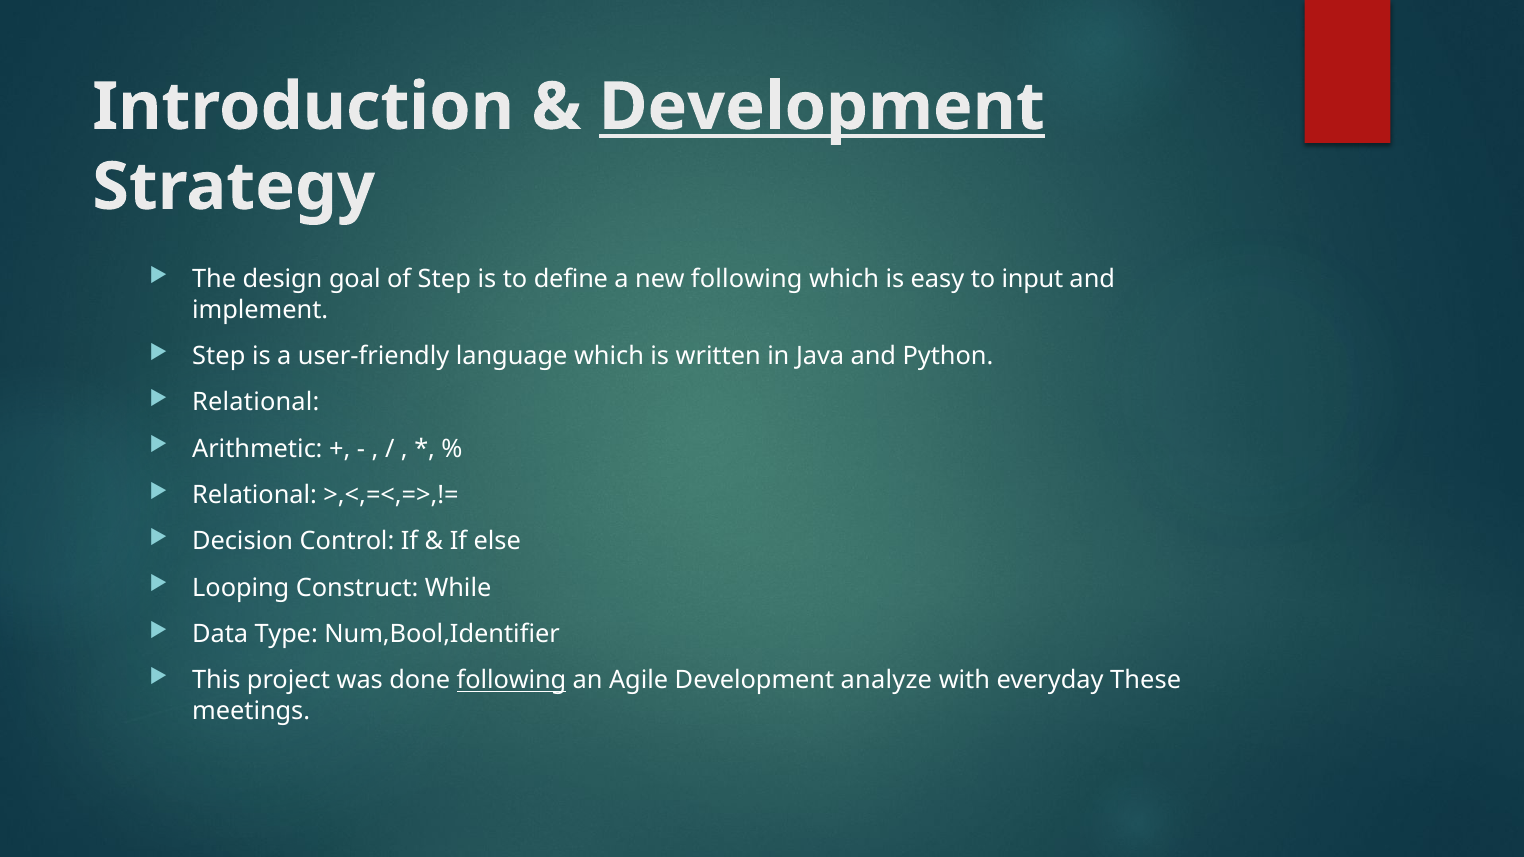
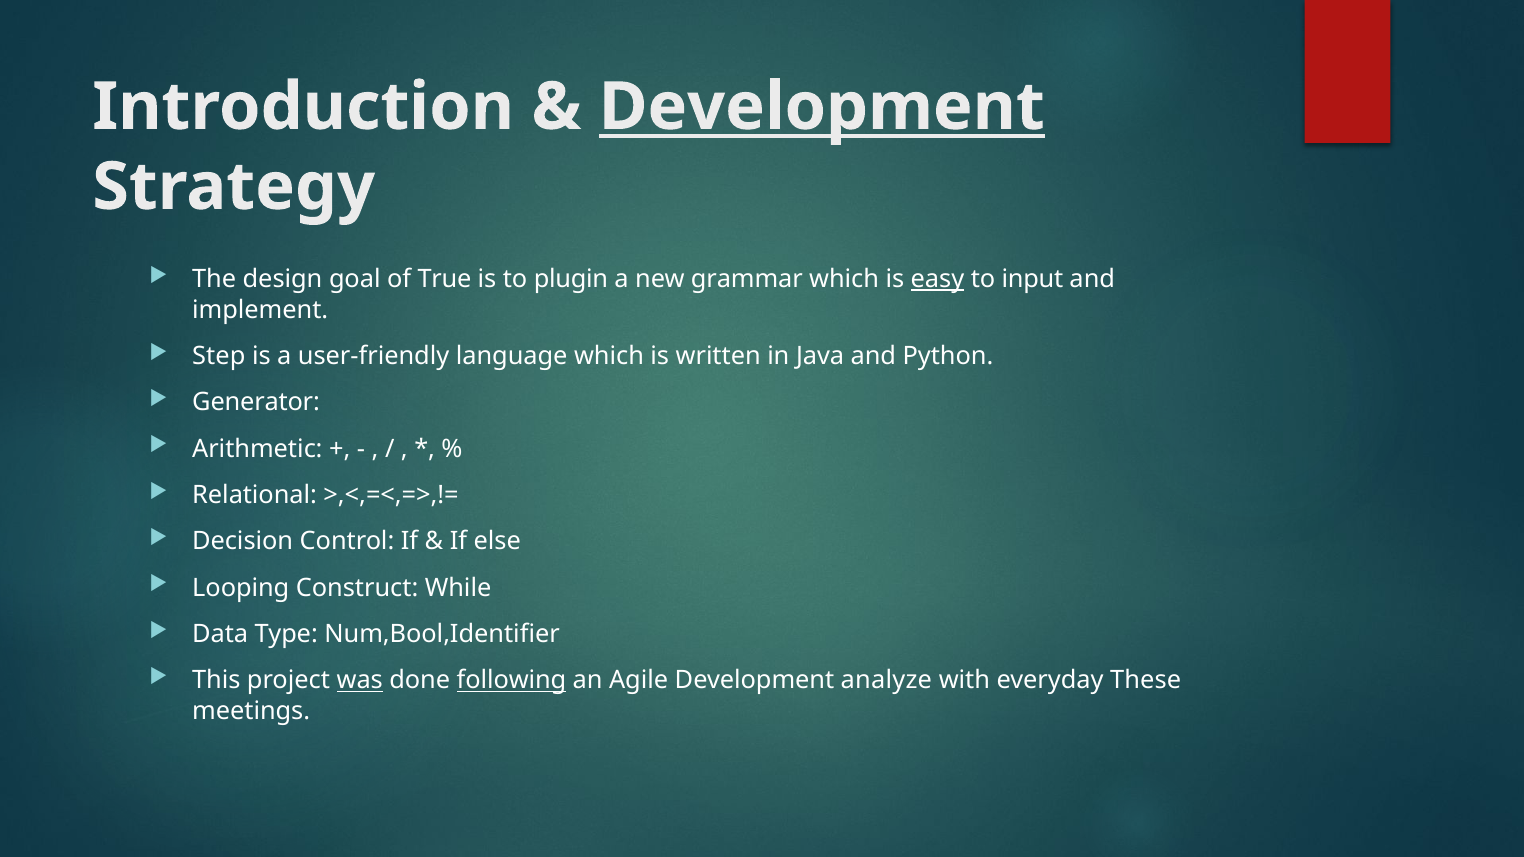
of Step: Step -> True
define: define -> plugin
new following: following -> grammar
easy underline: none -> present
Relational at (256, 403): Relational -> Generator
was underline: none -> present
